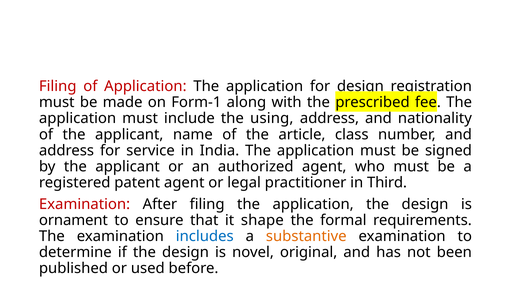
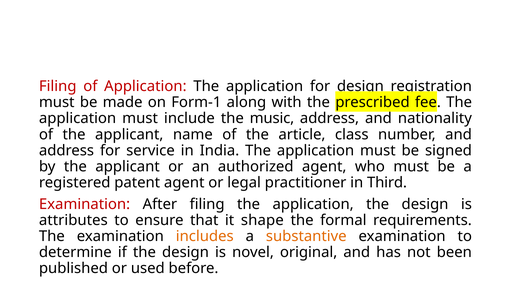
using: using -> music
ornament: ornament -> attributes
includes colour: blue -> orange
